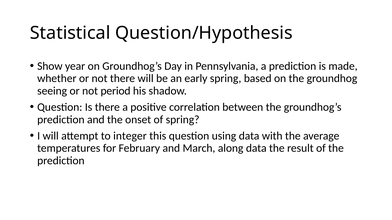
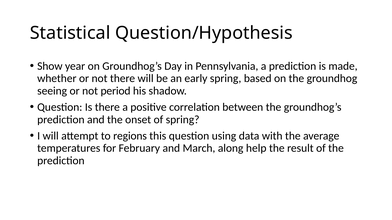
integer: integer -> regions
along data: data -> help
